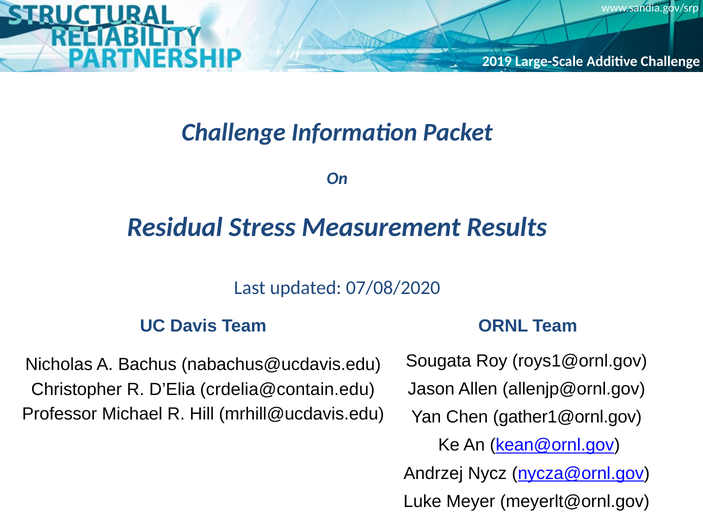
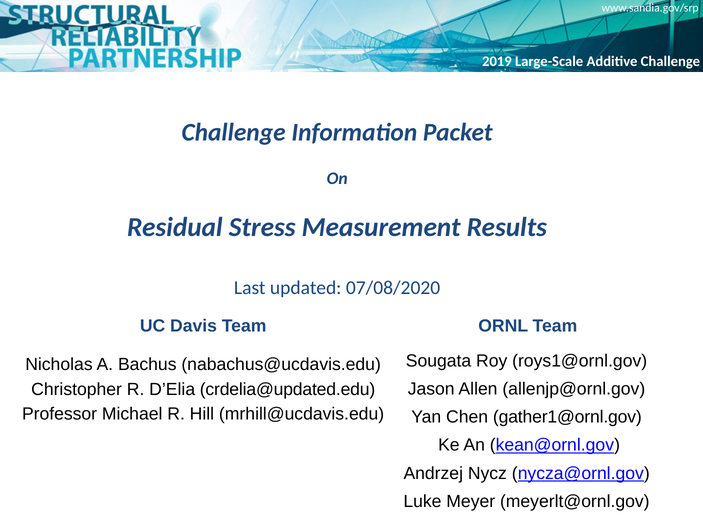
crdelia@contain.edu: crdelia@contain.edu -> crdelia@updated.edu
